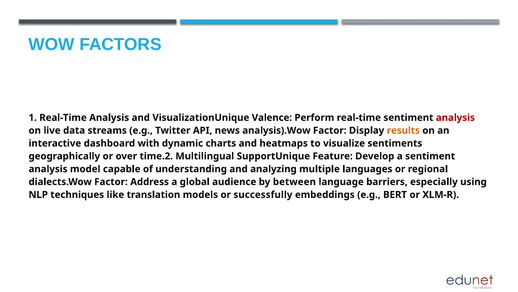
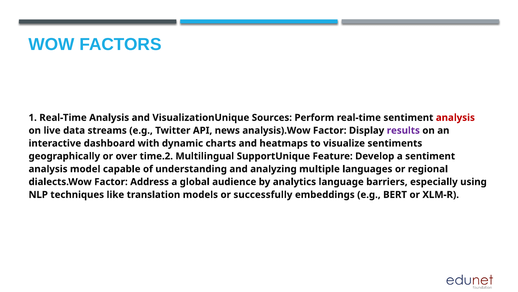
Valence: Valence -> Sources
results colour: orange -> purple
between: between -> analytics
